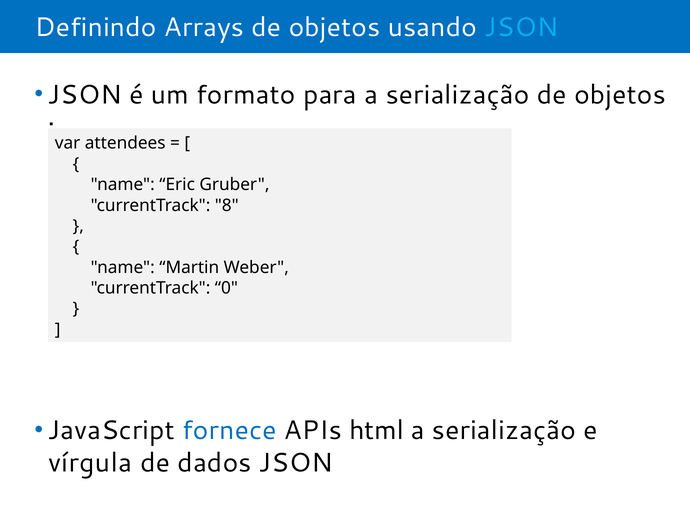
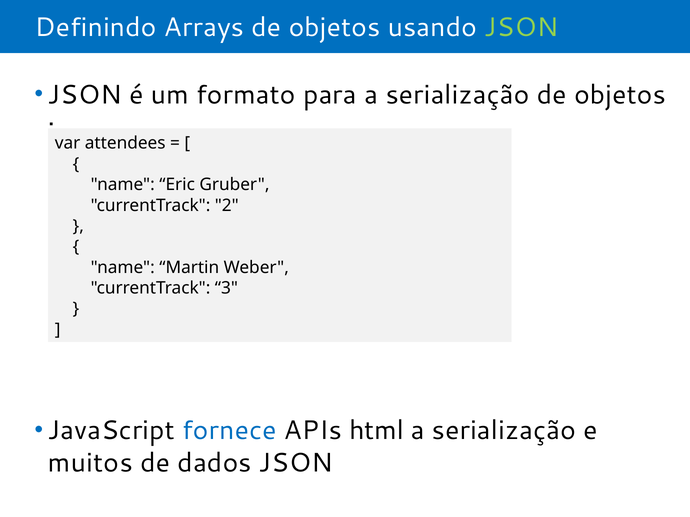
JSON at (522, 27) colour: light blue -> light green
8: 8 -> 2
0: 0 -> 3
vírgula: vírgula -> muitos
